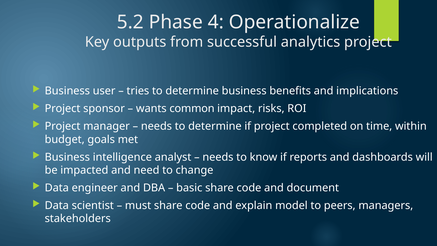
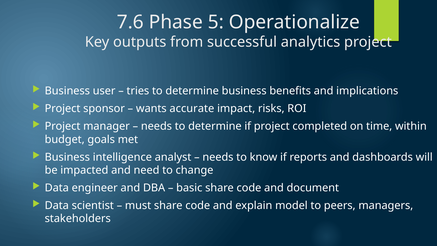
5.2: 5.2 -> 7.6
4: 4 -> 5
common: common -> accurate
